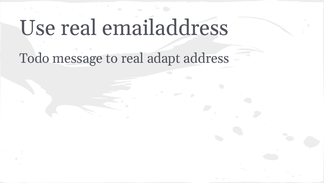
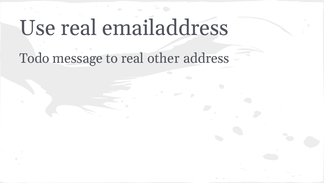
adapt: adapt -> other
